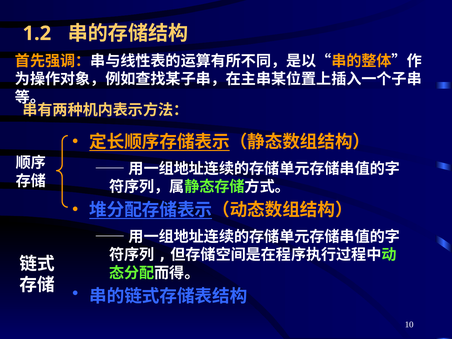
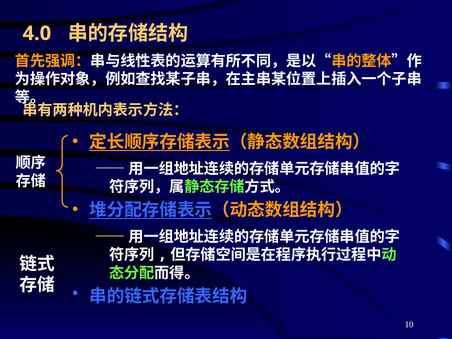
1.2: 1.2 -> 4.0
